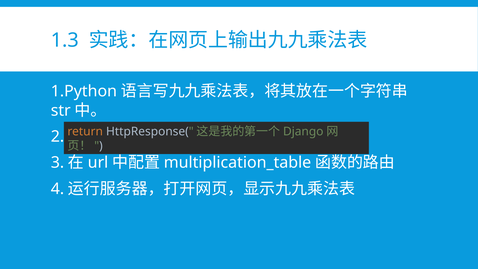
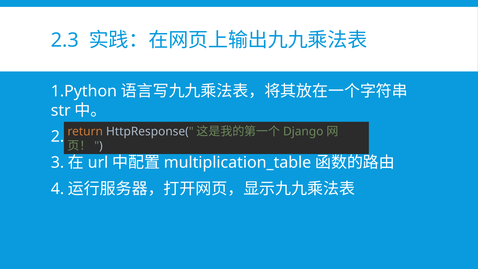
1.3: 1.3 -> 2.3
